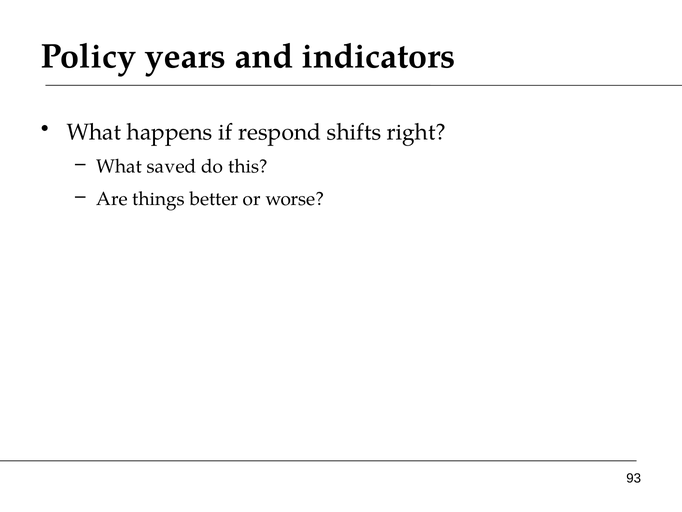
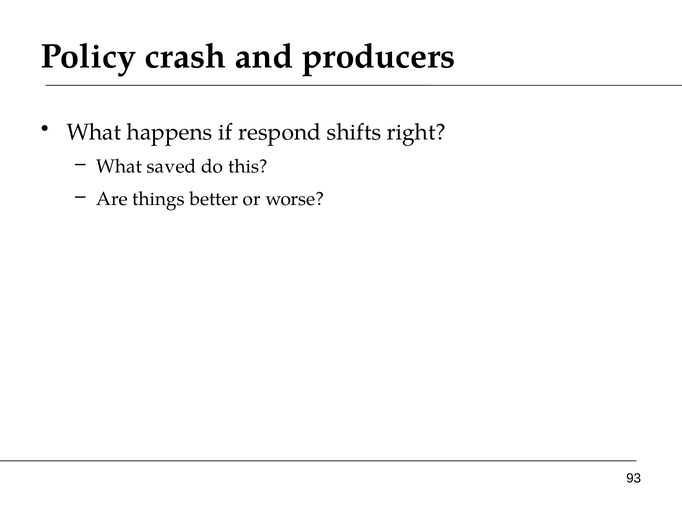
years: years -> crash
indicators: indicators -> producers
